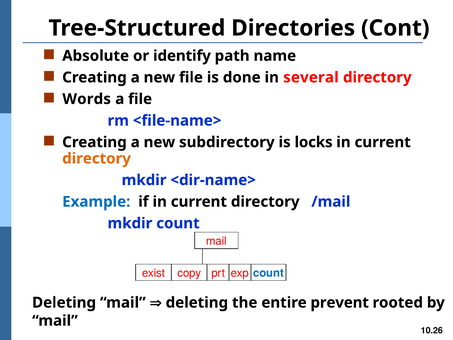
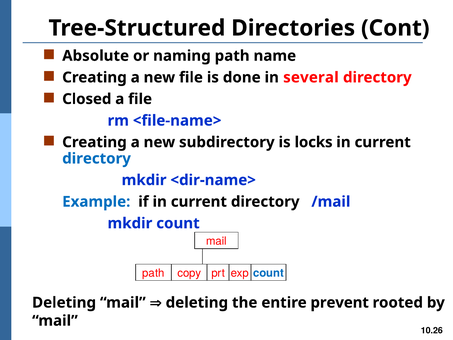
identify: identify -> naming
Words: Words -> Closed
directory at (97, 158) colour: orange -> blue
exist at (154, 273): exist -> path
